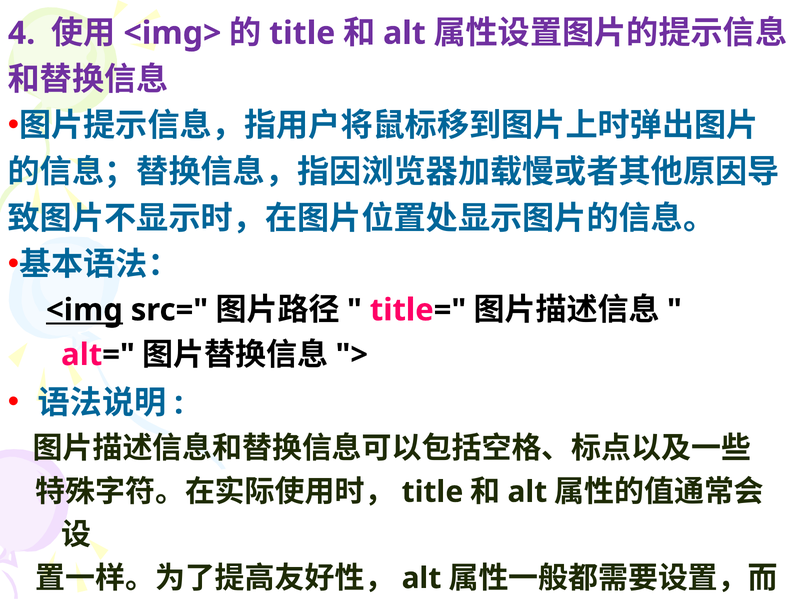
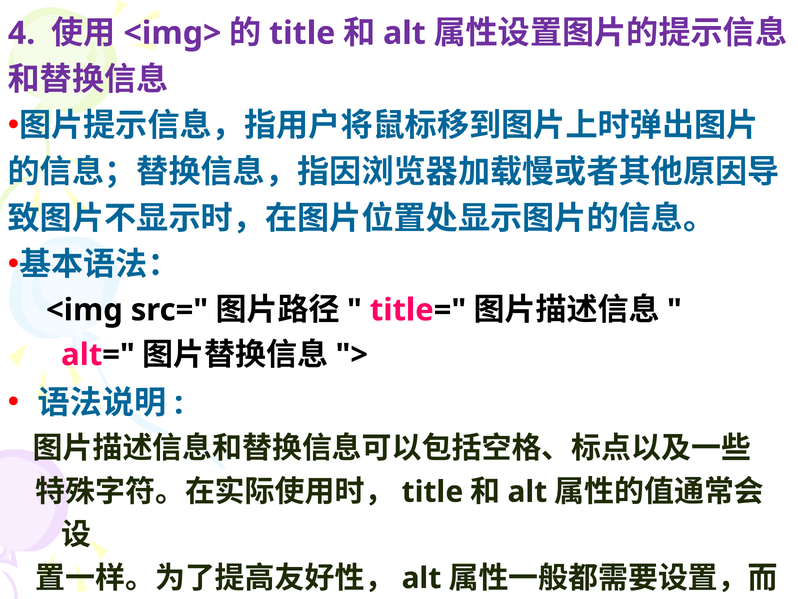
<img underline: present -> none
